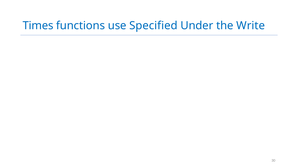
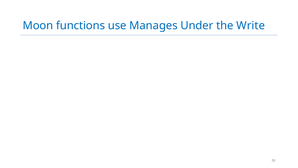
Times: Times -> Moon
Specified: Specified -> Manages
